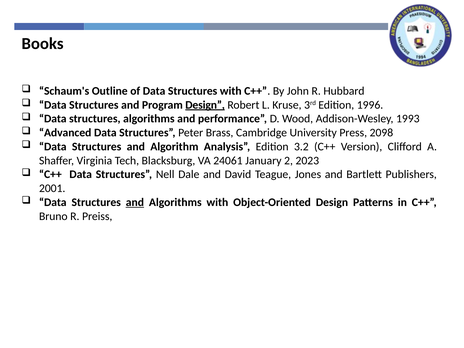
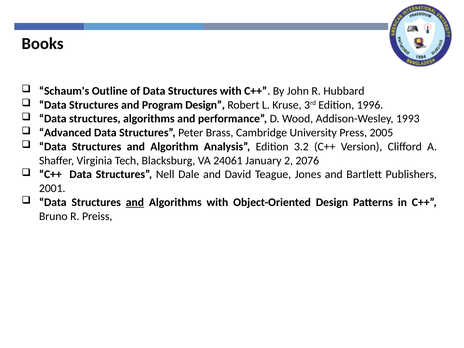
Design at (205, 105) underline: present -> none
2098: 2098 -> 2005
2023: 2023 -> 2076
